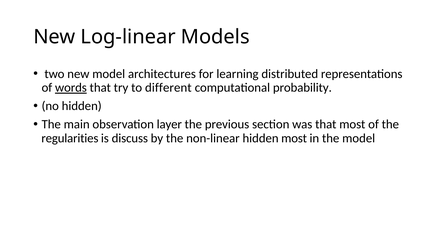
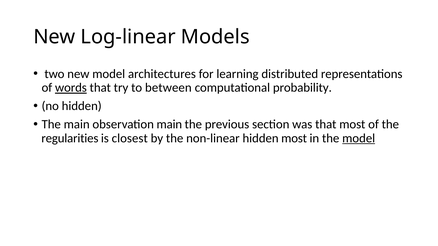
different: different -> between
observation layer: layer -> main
discuss: discuss -> closest
model at (359, 138) underline: none -> present
